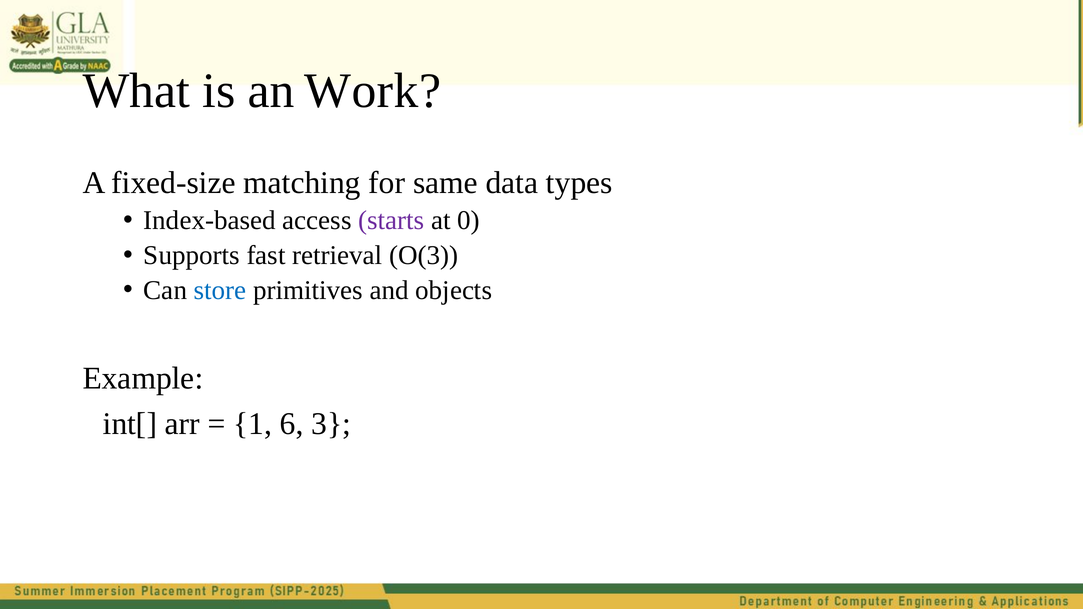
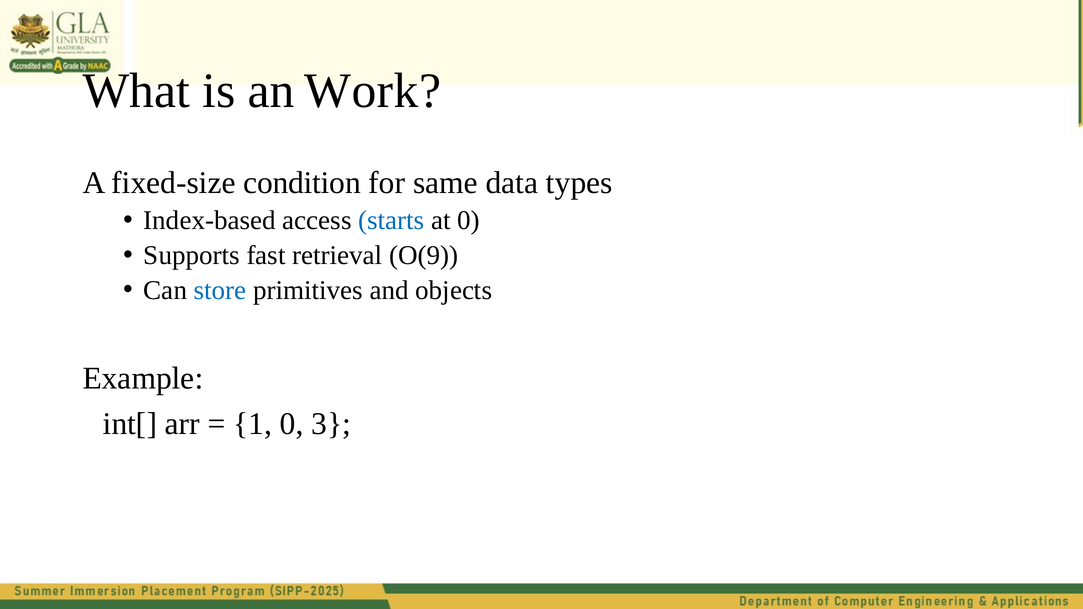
matching: matching -> condition
starts colour: purple -> blue
O(3: O(3 -> O(9
1 6: 6 -> 0
